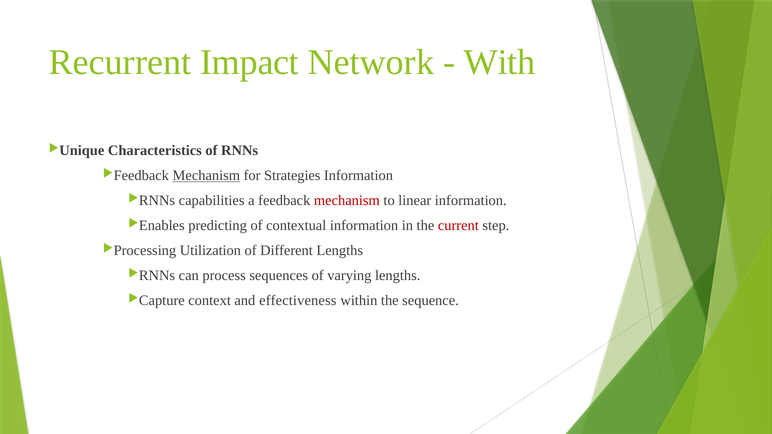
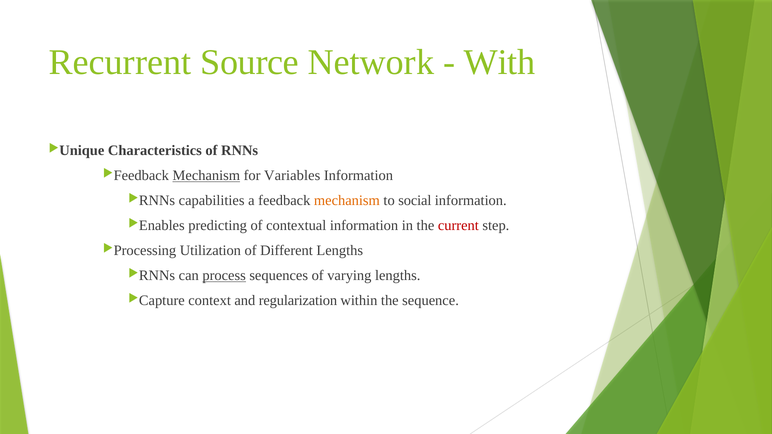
Impact: Impact -> Source
Strategies: Strategies -> Variables
mechanism at (347, 201) colour: red -> orange
linear: linear -> social
process underline: none -> present
effectiveness: effectiveness -> regularization
